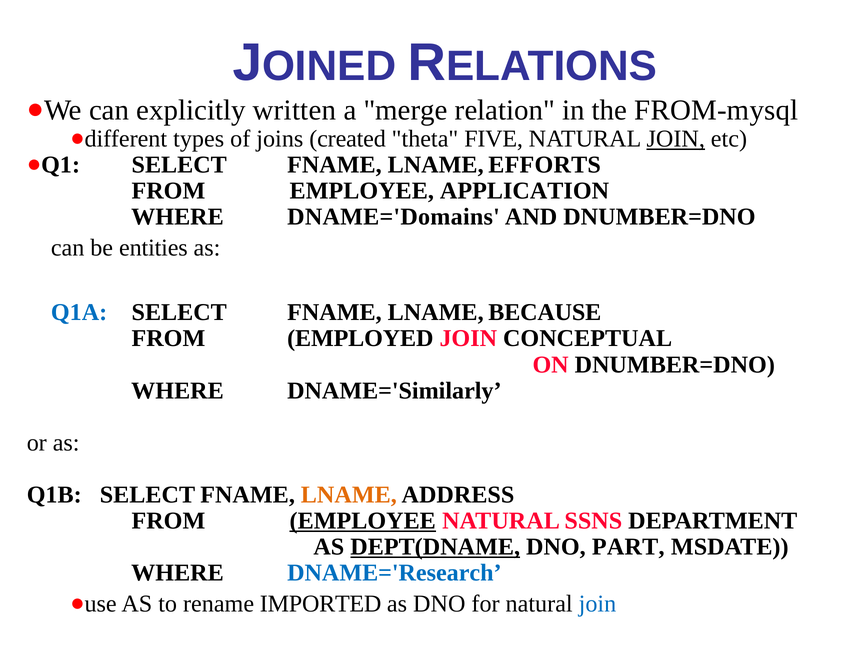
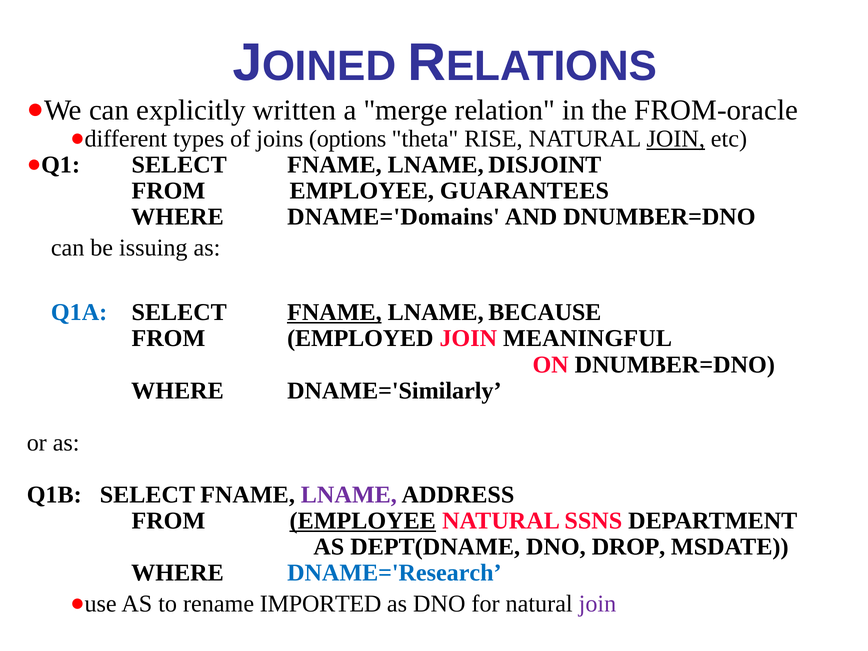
FROM-mysql: FROM-mysql -> FROM-oracle
created: created -> options
FIVE: FIVE -> RISE
EFFORTS: EFFORTS -> DISJOINT
APPLICATION: APPLICATION -> GUARANTEES
entities: entities -> issuing
FNAME at (334, 312) underline: none -> present
CONCEPTUAL: CONCEPTUAL -> MEANINGFUL
LNAME at (349, 495) colour: orange -> purple
DEPT(DNAME underline: present -> none
PART: PART -> DROP
join at (597, 604) colour: blue -> purple
